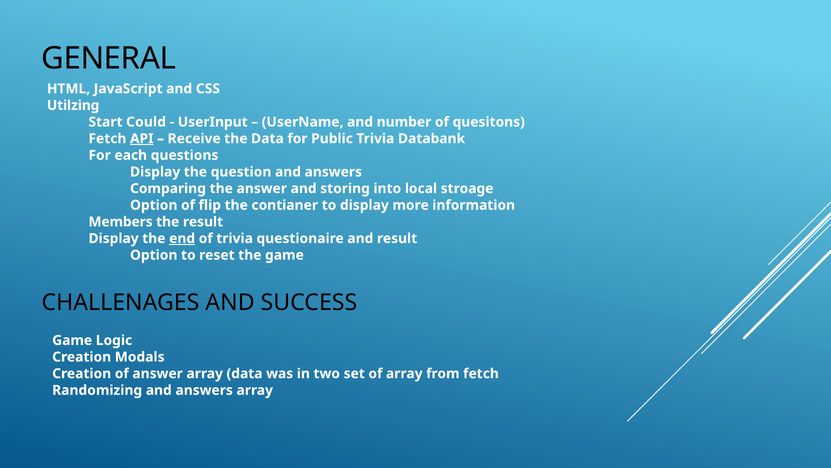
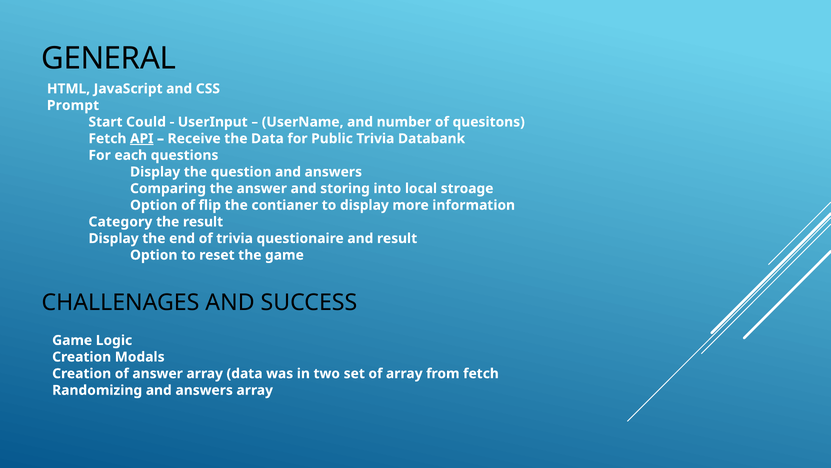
Utilzing: Utilzing -> Prompt
Members: Members -> Category
end underline: present -> none
